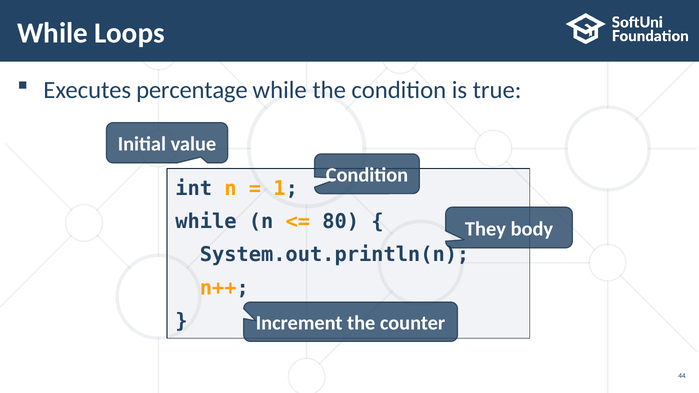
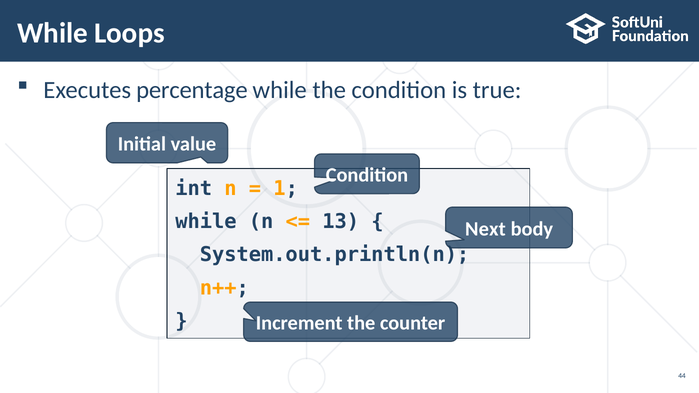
80: 80 -> 13
They: They -> Next
